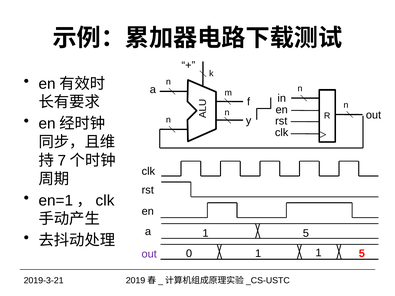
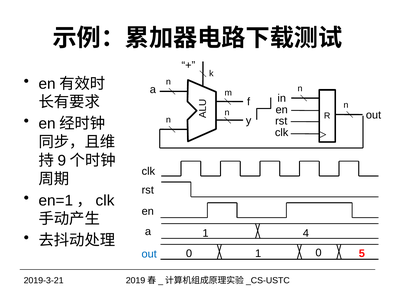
7: 7 -> 9
5 at (306, 233): 5 -> 4
1 1: 1 -> 0
out at (149, 254) colour: purple -> blue
